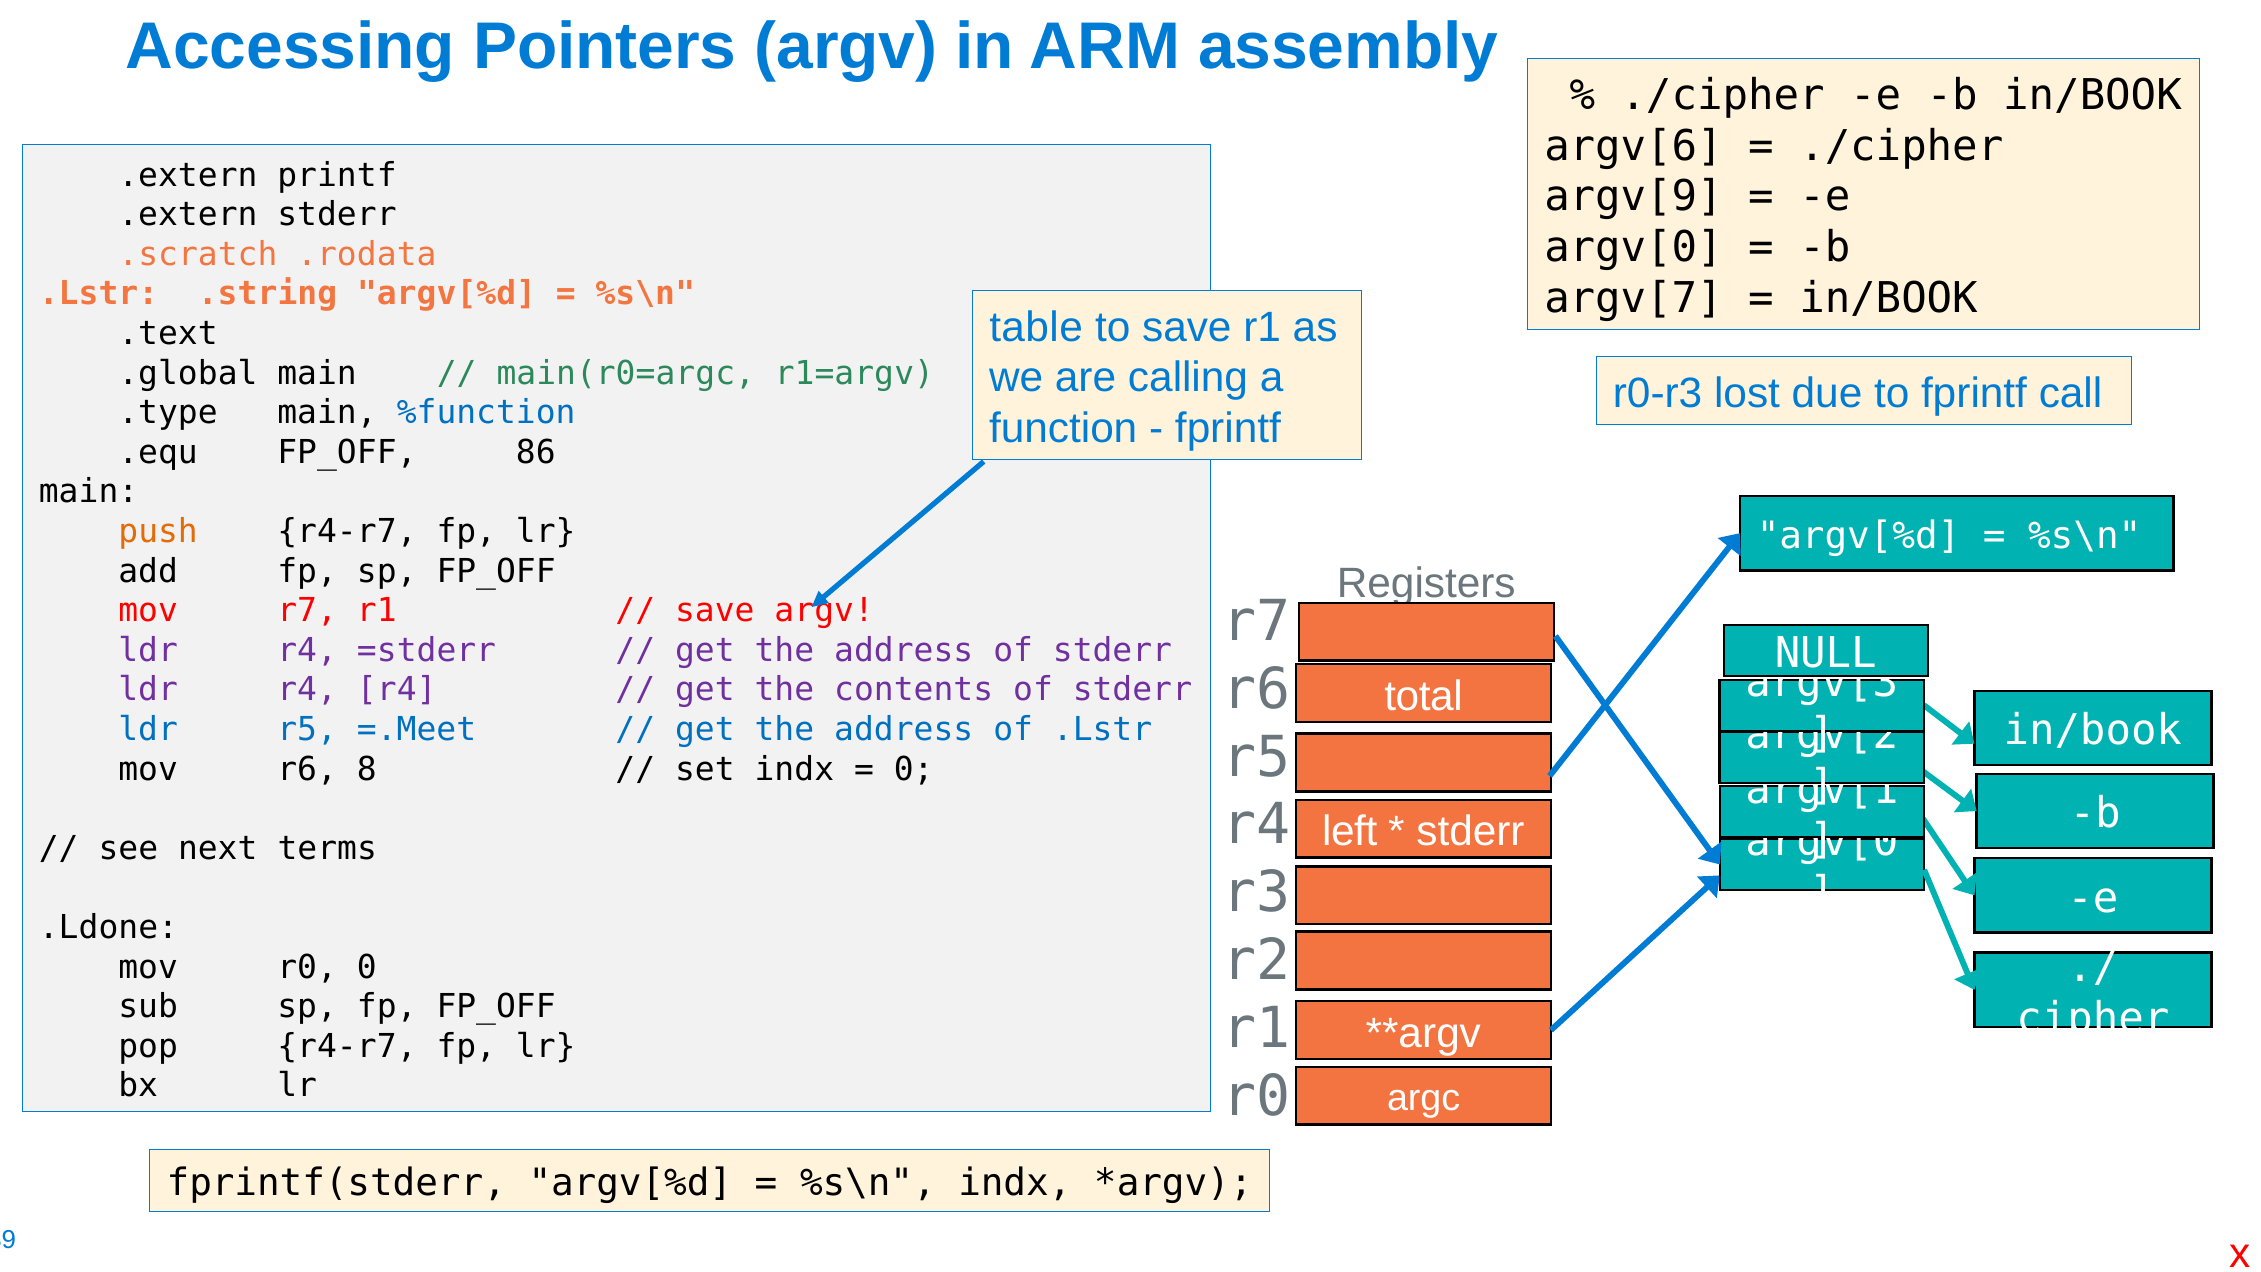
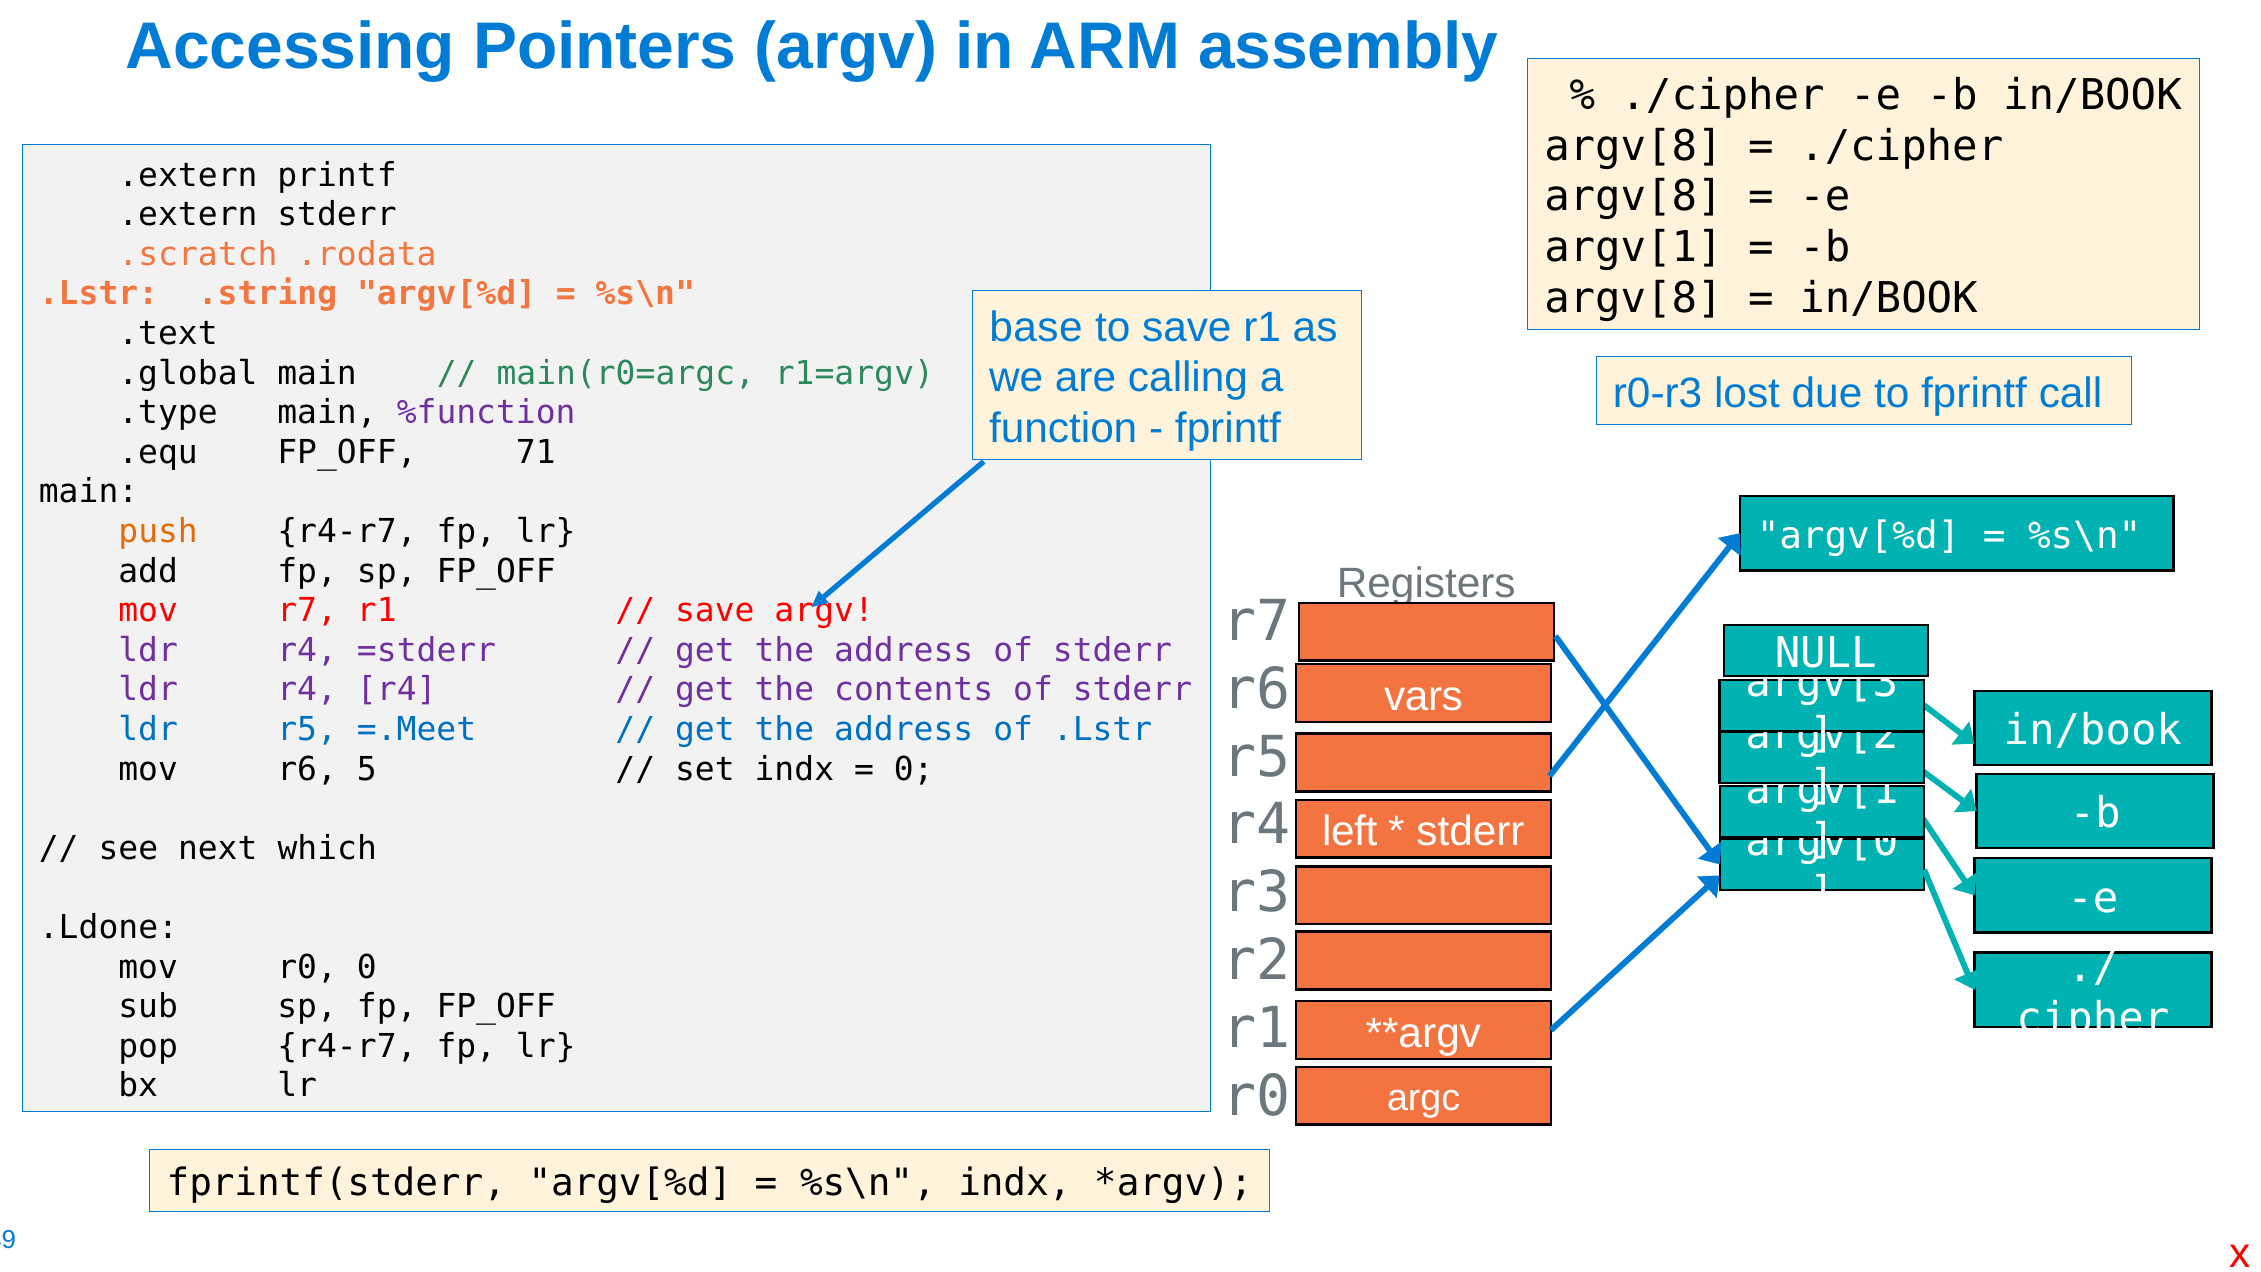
argv[6 at (1633, 146): argv[6 -> argv[8
argv[9 at (1633, 197): argv[9 -> argv[8
argv[0 at (1633, 248): argv[0 -> argv[1
argv[7 at (1633, 299): argv[7 -> argv[8
table: table -> base
%function colour: blue -> purple
86: 86 -> 71
total: total -> vars
8: 8 -> 5
terms: terms -> which
